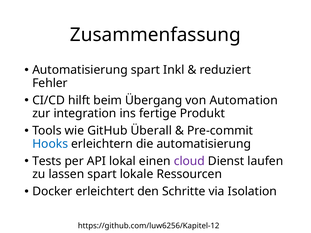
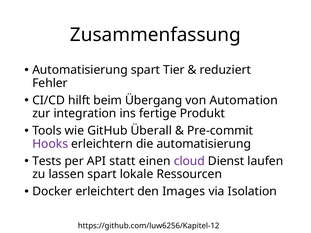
Inkl: Inkl -> Tier
Hooks colour: blue -> purple
lokal: lokal -> statt
Schritte: Schritte -> Images
